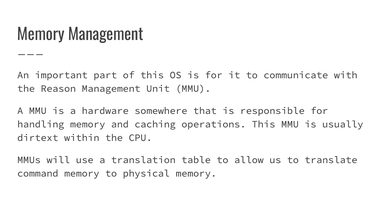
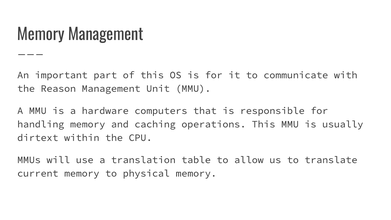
somewhere: somewhere -> computers
command: command -> current
